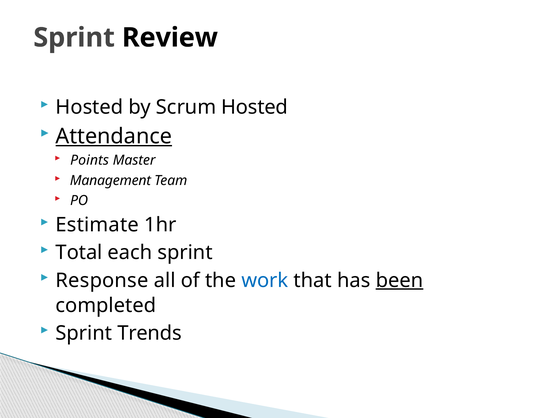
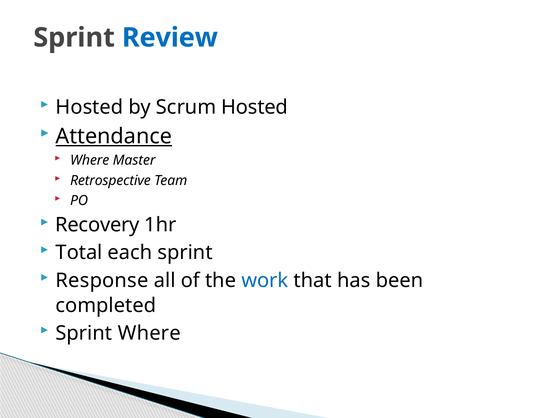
Review colour: black -> blue
Points at (90, 160): Points -> Where
Management: Management -> Retrospective
Estimate: Estimate -> Recovery
been underline: present -> none
Sprint Trends: Trends -> Where
